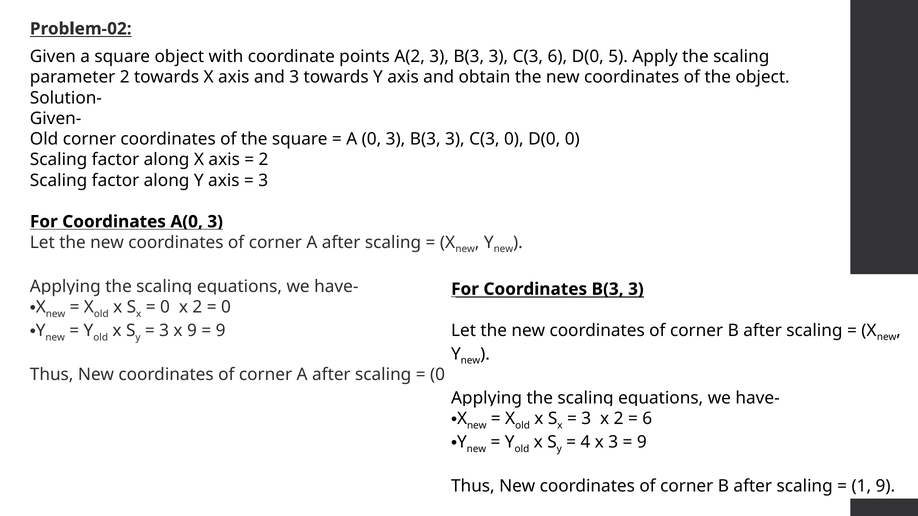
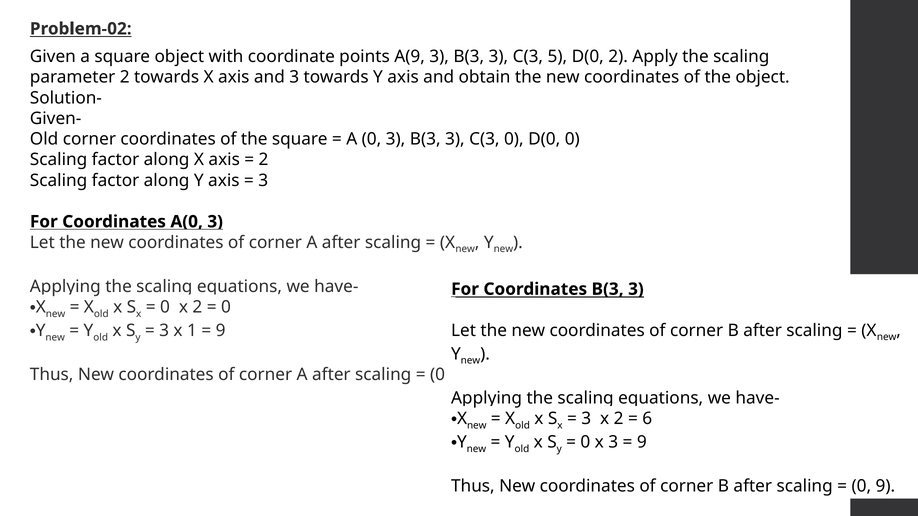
A(2: A(2 -> A(9
C(3 6: 6 -> 5
D(0 5: 5 -> 2
x 9: 9 -> 1
4 at (585, 442): 4 -> 0
1 at (861, 486): 1 -> 0
